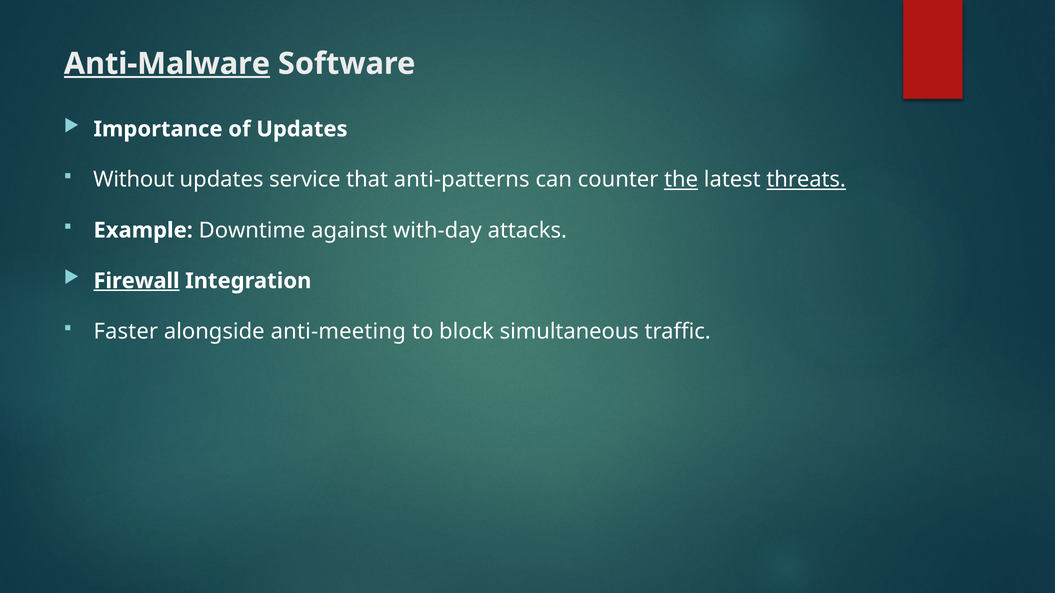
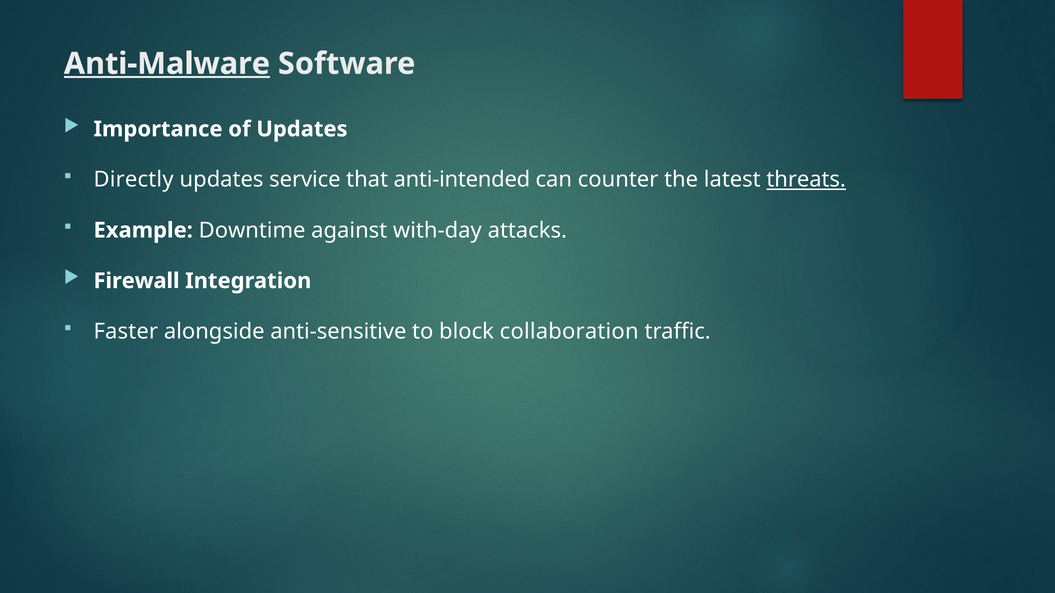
Without: Without -> Directly
anti-patterns: anti-patterns -> anti-intended
the underline: present -> none
Firewall underline: present -> none
anti-meeting: anti-meeting -> anti-sensitive
simultaneous: simultaneous -> collaboration
